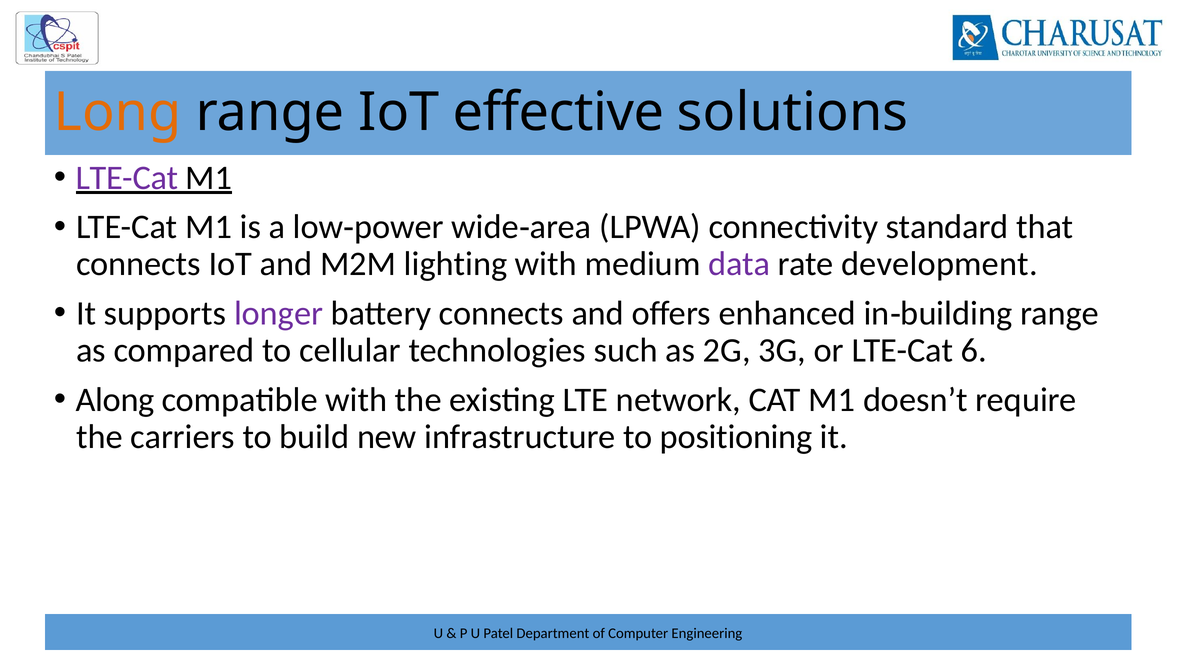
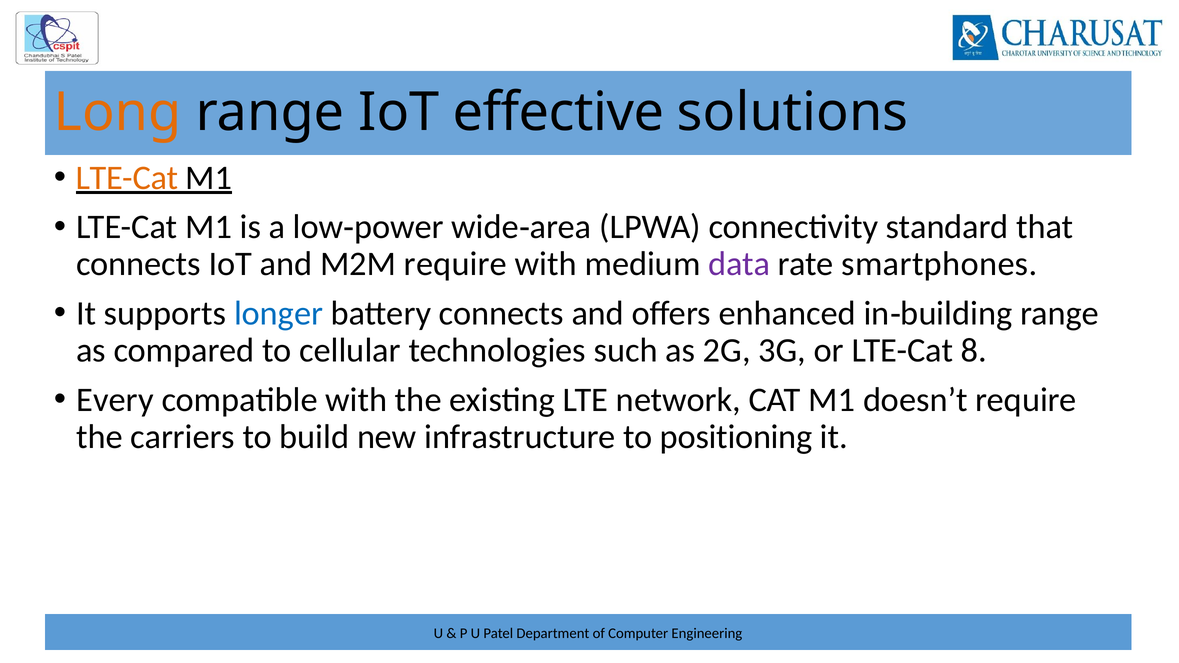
LTE-Cat at (127, 178) colour: purple -> orange
M2M lighting: lighting -> require
development: development -> smartphones
longer colour: purple -> blue
6: 6 -> 8
Along: Along -> Every
